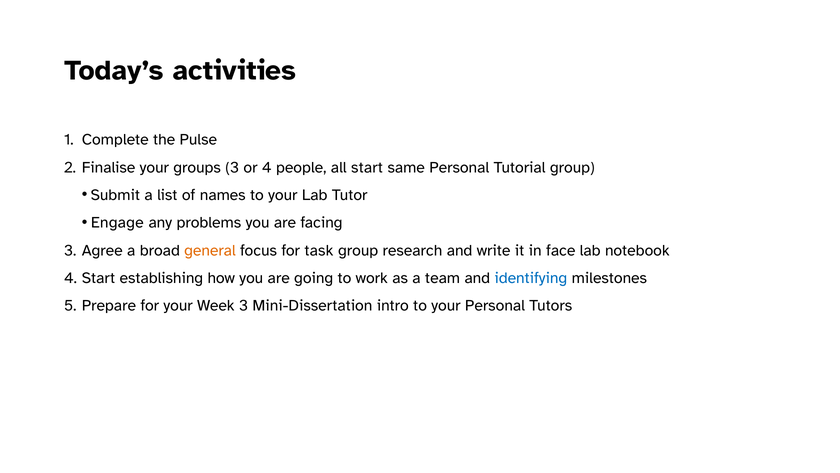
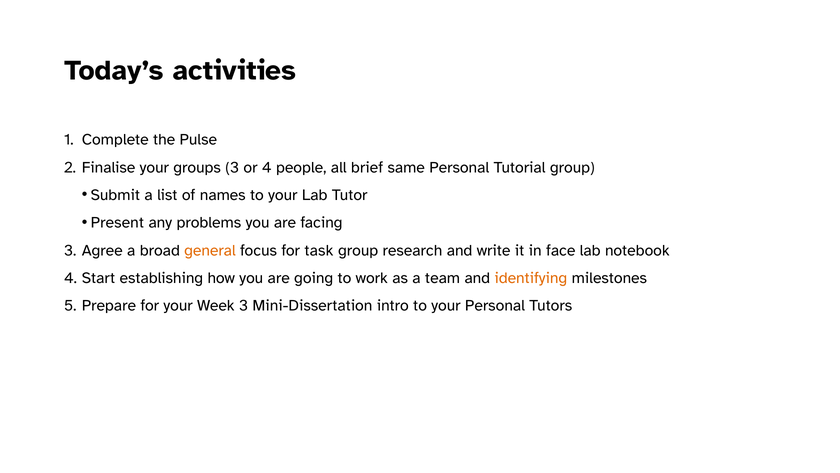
all start: start -> brief
Engage: Engage -> Present
identifying colour: blue -> orange
